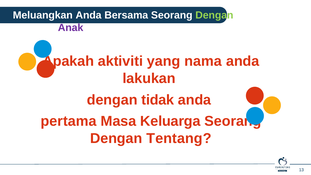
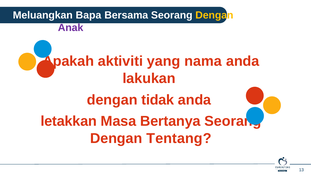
Meluangkan Anda: Anda -> Bapa
Dengan at (214, 15) colour: light green -> yellow
pertama: pertama -> letakkan
Keluarga: Keluarga -> Bertanya
